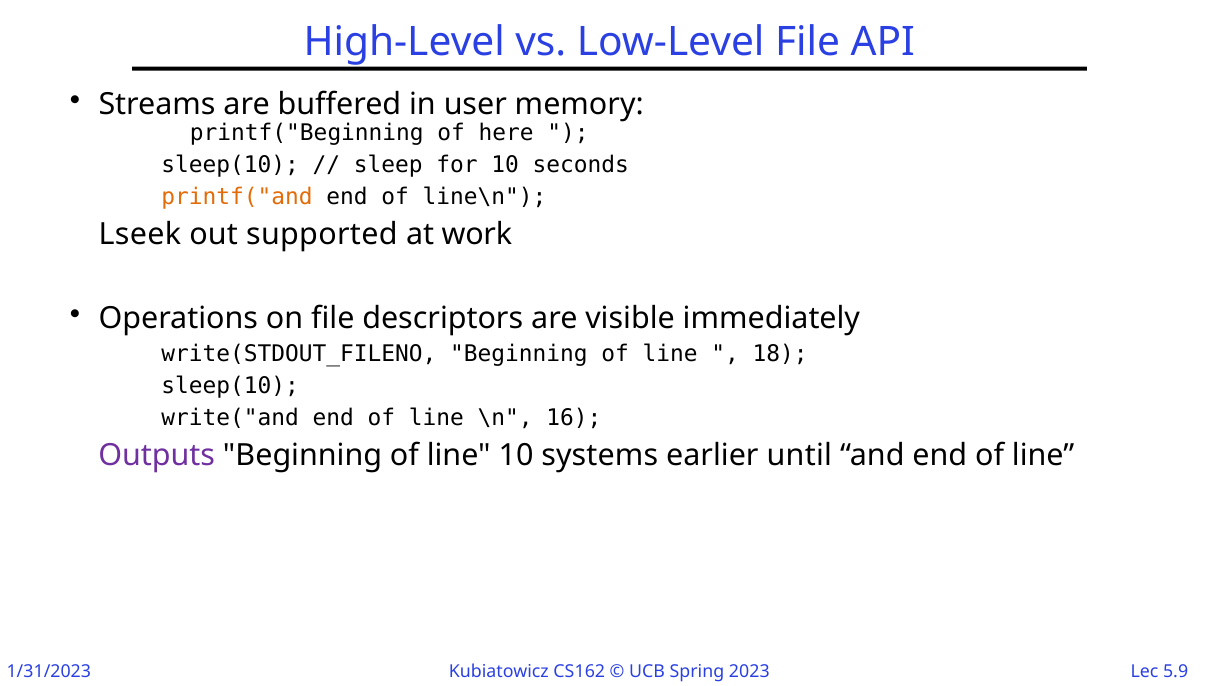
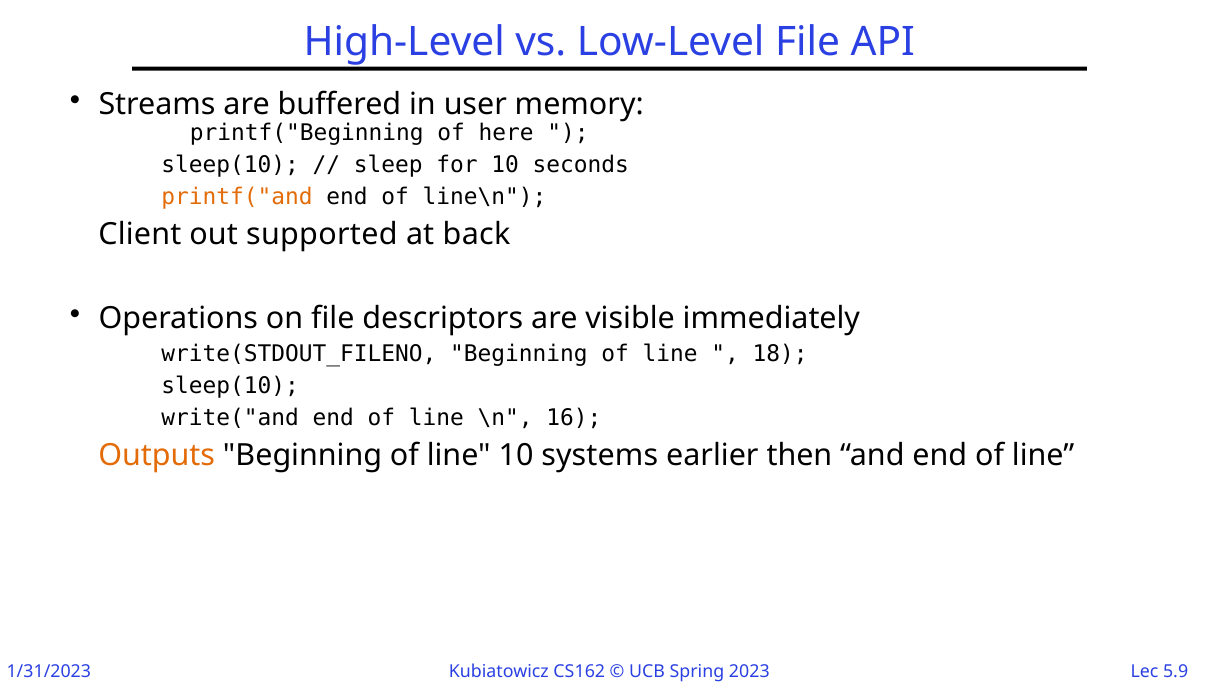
Lseek: Lseek -> Client
work: work -> back
Outputs colour: purple -> orange
until: until -> then
